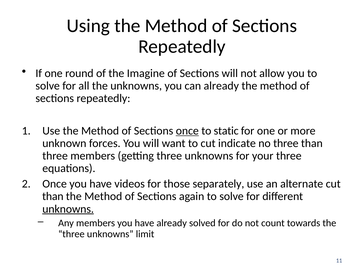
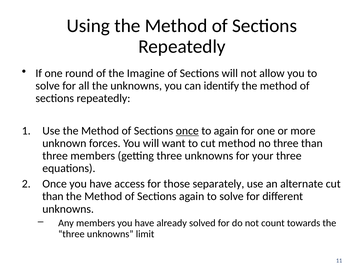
can already: already -> identify
to static: static -> again
cut indicate: indicate -> method
videos: videos -> access
unknowns at (68, 209) underline: present -> none
